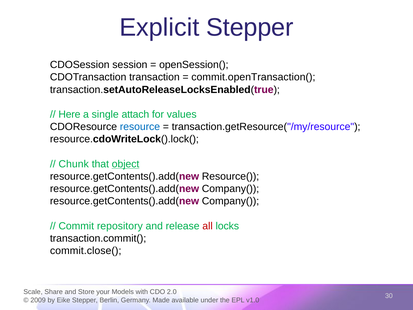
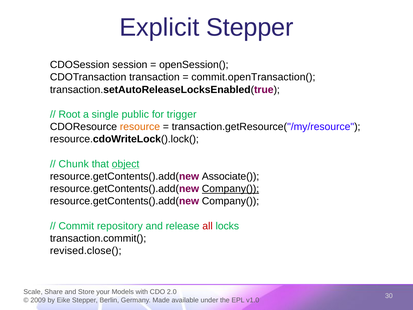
Here: Here -> Root
attach: attach -> public
values: values -> trigger
resource colour: blue -> orange
Resource(: Resource( -> Associate(
Company( at (231, 189) underline: none -> present
commit.close(: commit.close( -> revised.close(
